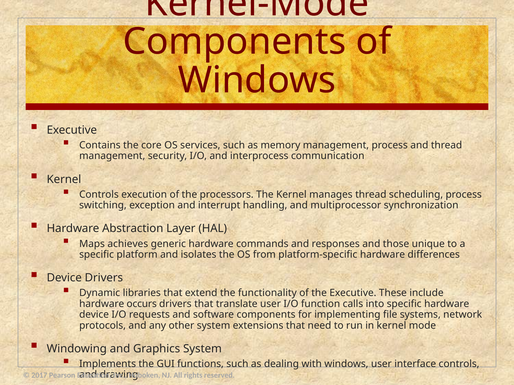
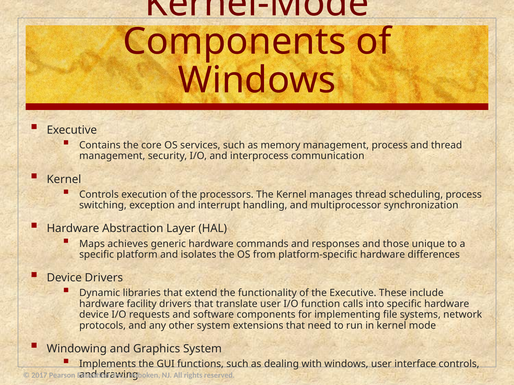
occurs: occurs -> facility
